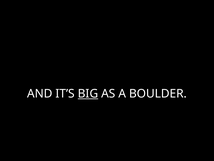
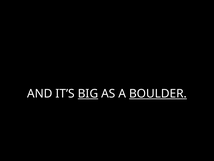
BOULDER underline: none -> present
